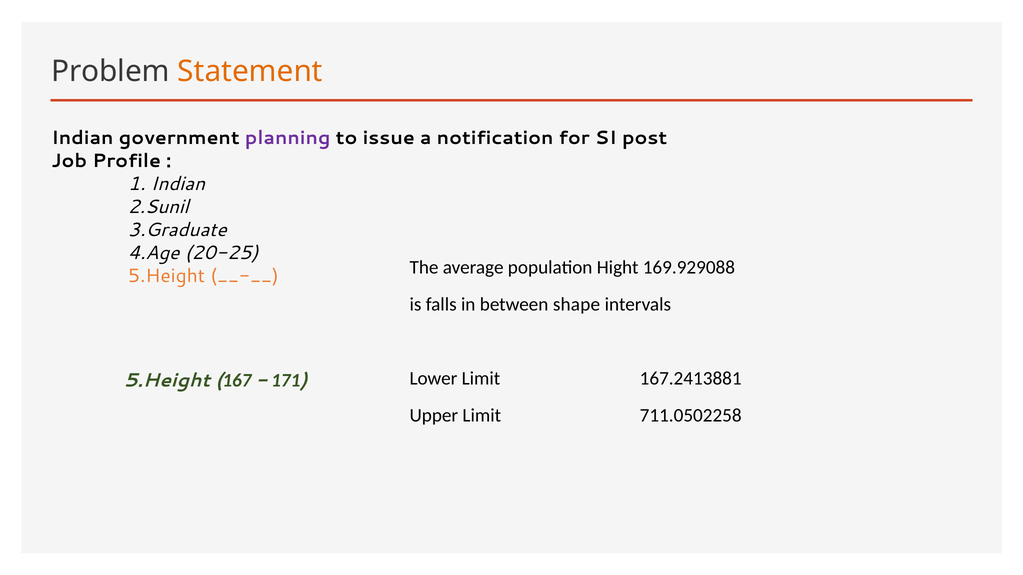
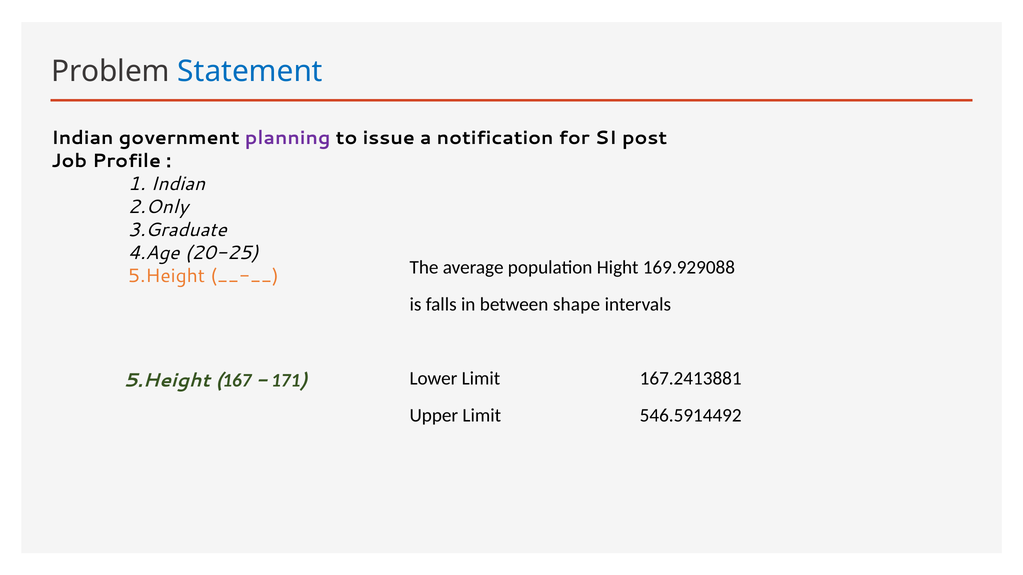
Statement colour: orange -> blue
2.Sunil: 2.Sunil -> 2.Only
711.0502258: 711.0502258 -> 546.5914492
